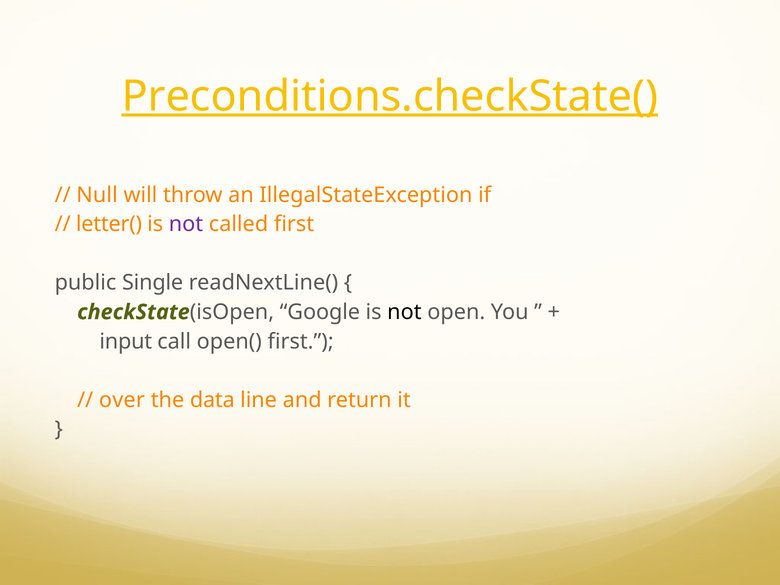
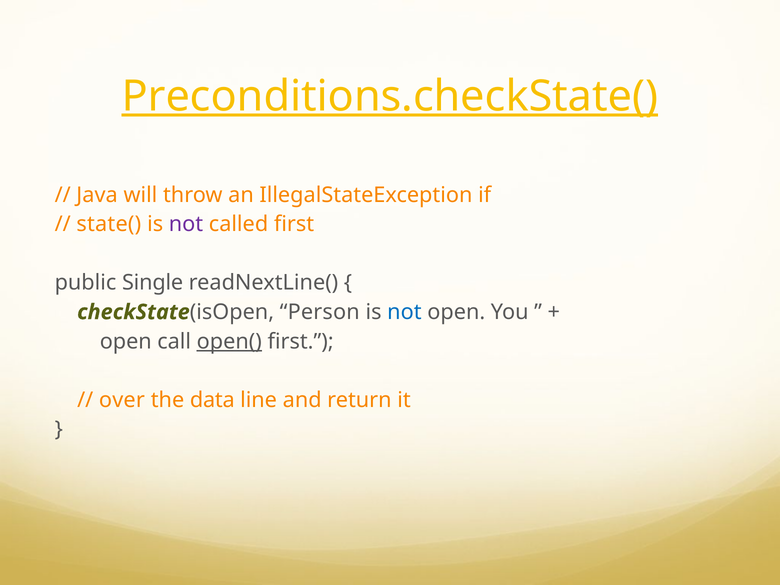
Null: Null -> Java
letter(: letter( -> state(
Google: Google -> Person
not at (404, 312) colour: black -> blue
input at (126, 341): input -> open
open( underline: none -> present
